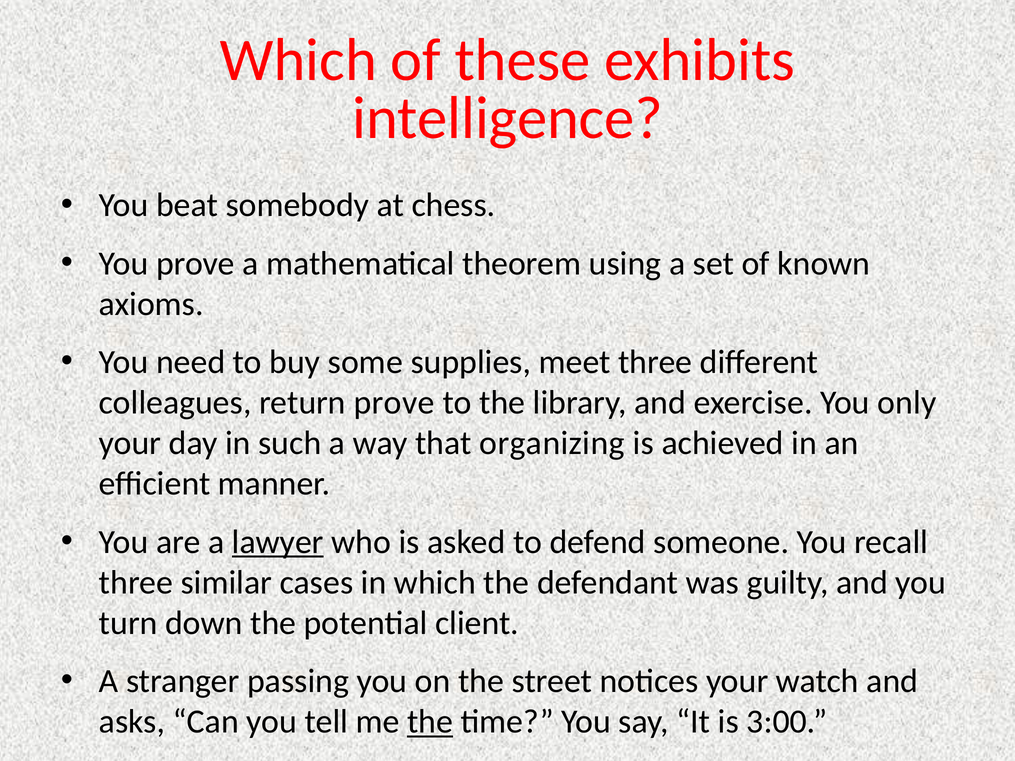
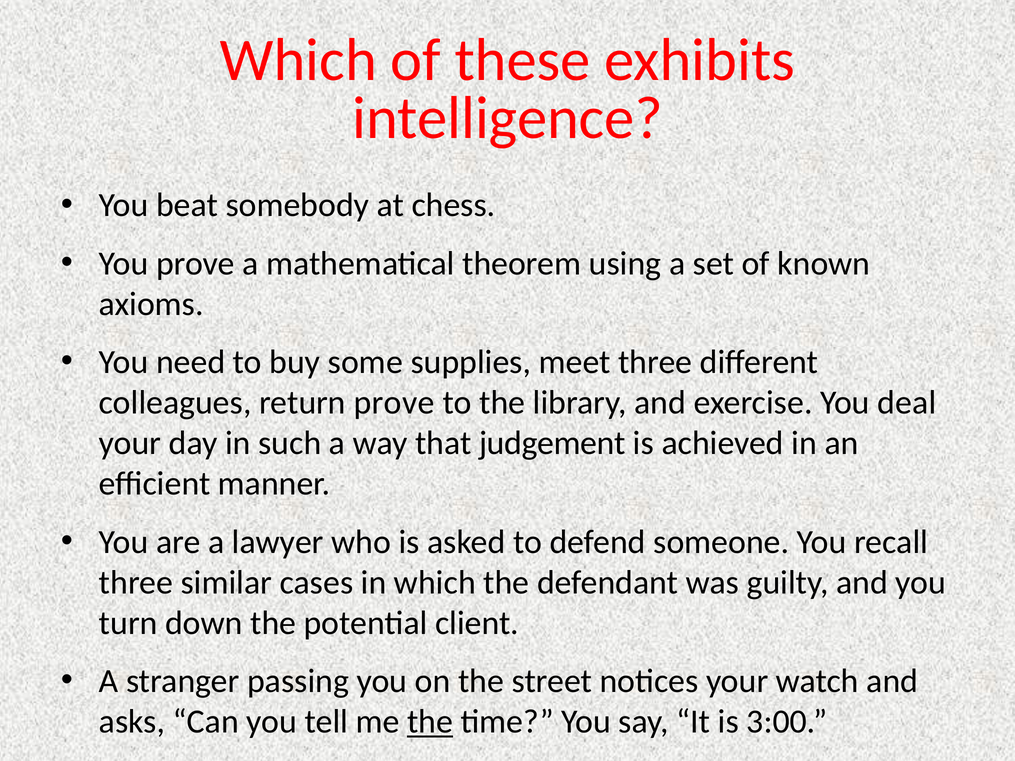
only: only -> deal
organizing: organizing -> judgement
lawyer underline: present -> none
